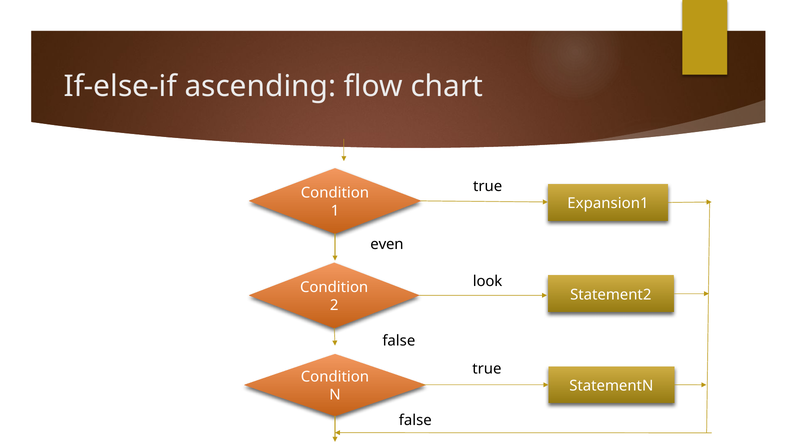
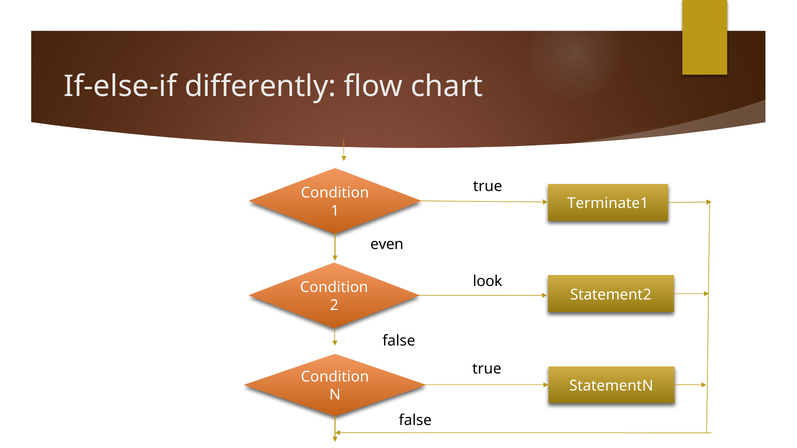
ascending: ascending -> differently
Expansion1: Expansion1 -> Terminate1
